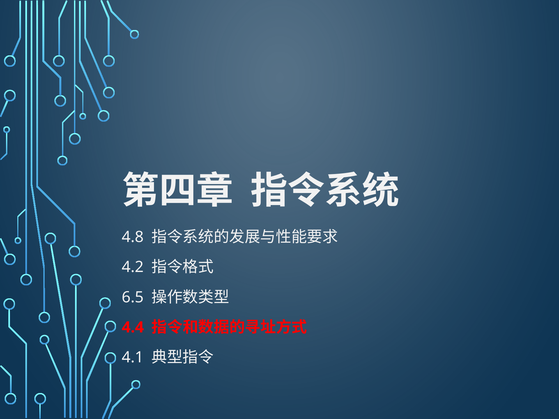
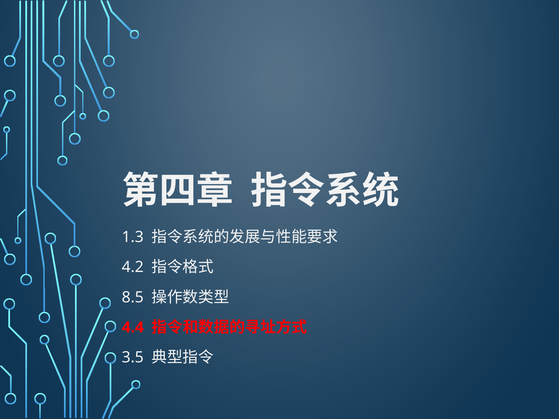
4.8: 4.8 -> 1.3
6.5: 6.5 -> 8.5
4.1: 4.1 -> 3.5
